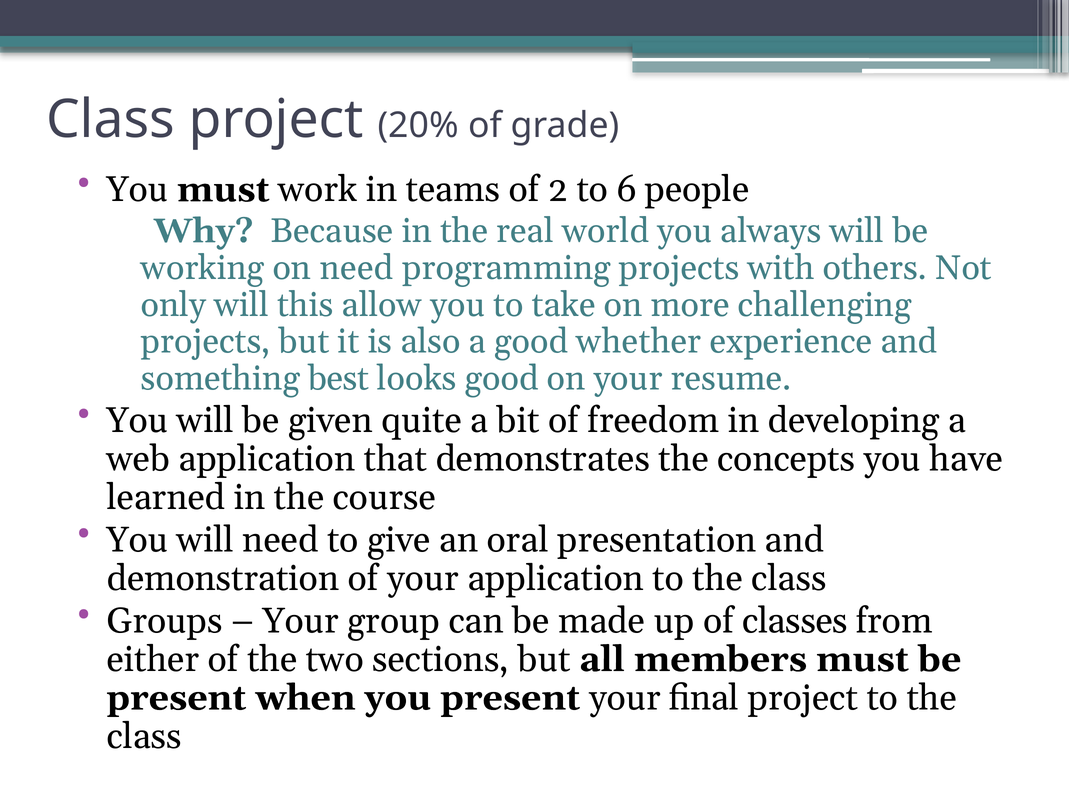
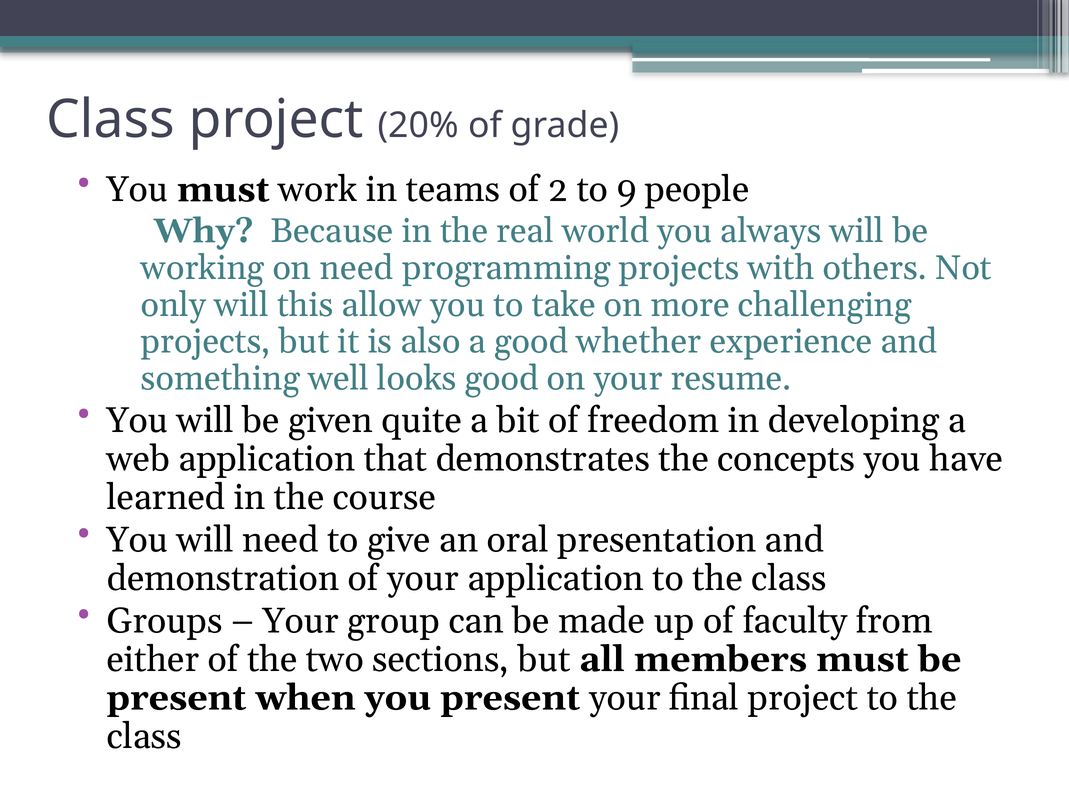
6: 6 -> 9
best: best -> well
classes: classes -> faculty
